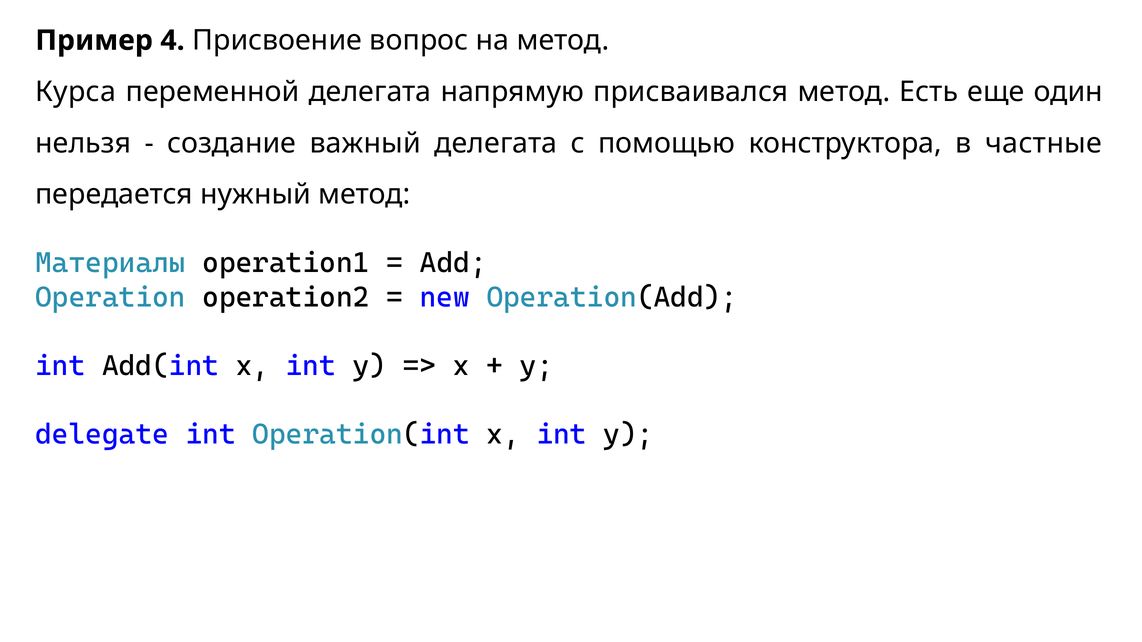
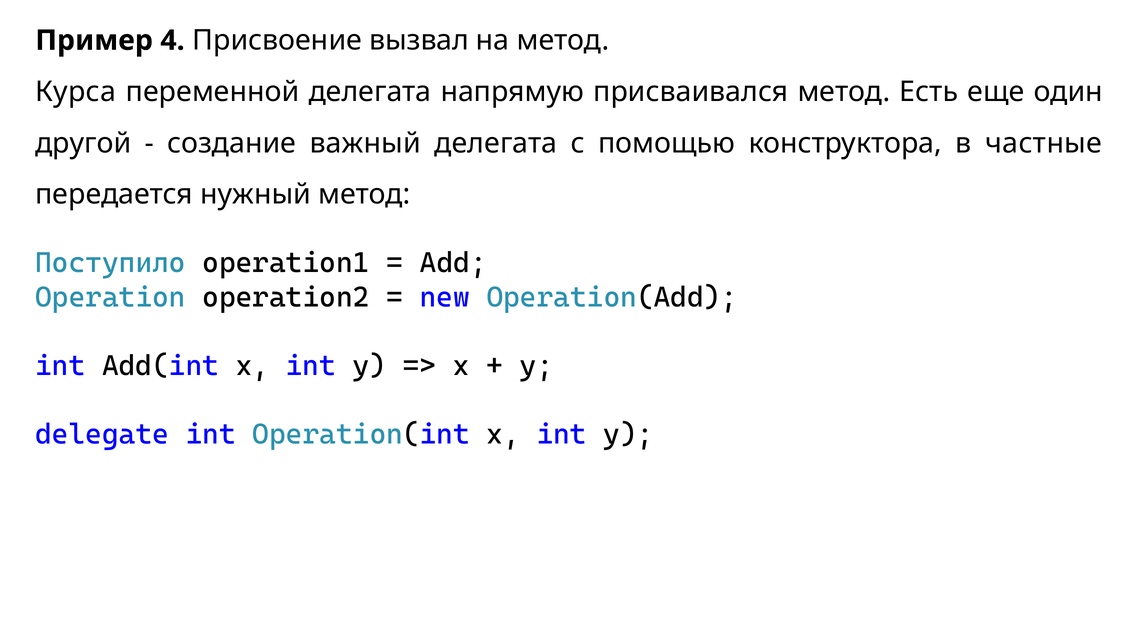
вопрос: вопрос -> вызвал
нельзя: нельзя -> другой
Материалы: Материалы -> Поступило
